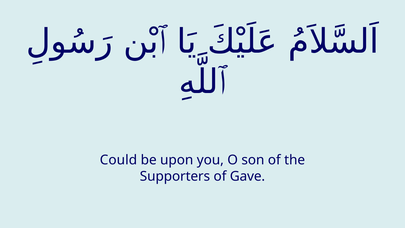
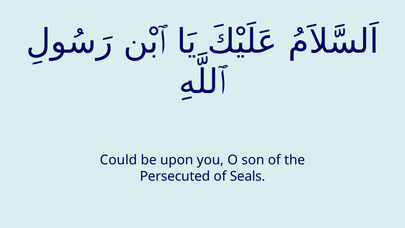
Supporters: Supporters -> Persecuted
Gave: Gave -> Seals
